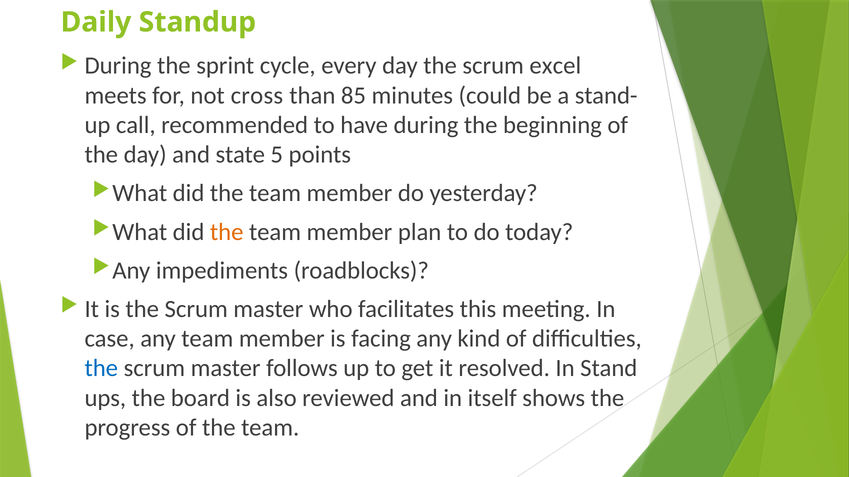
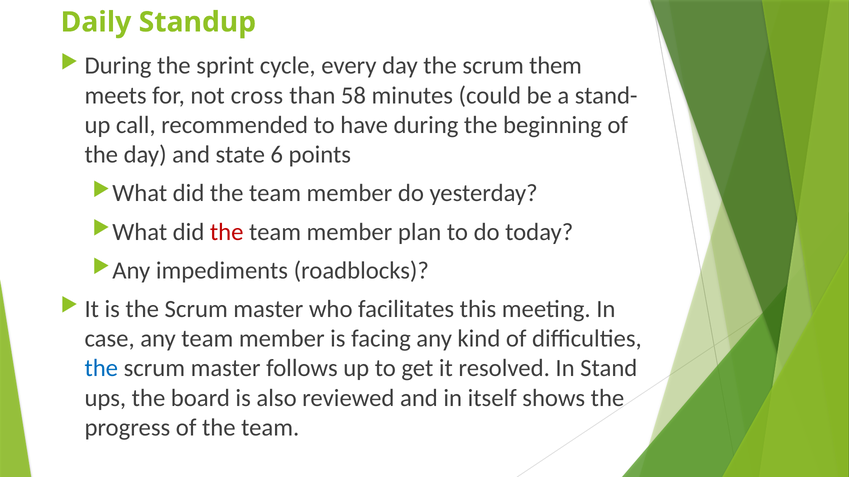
excel: excel -> them
85: 85 -> 58
5: 5 -> 6
the at (227, 232) colour: orange -> red
